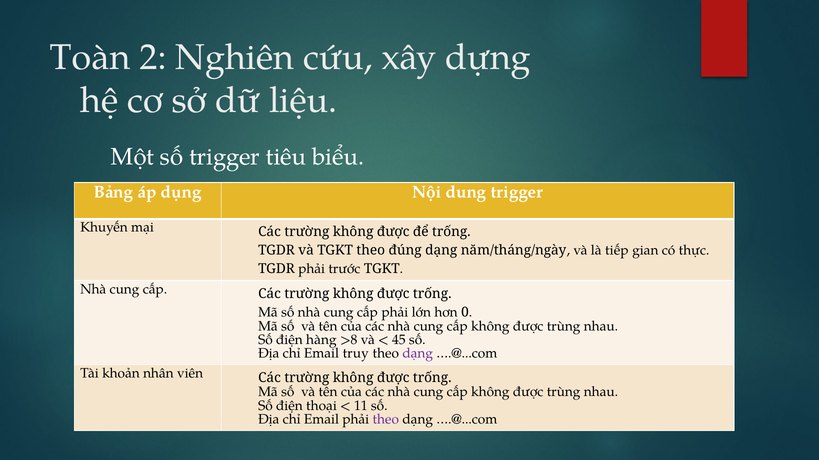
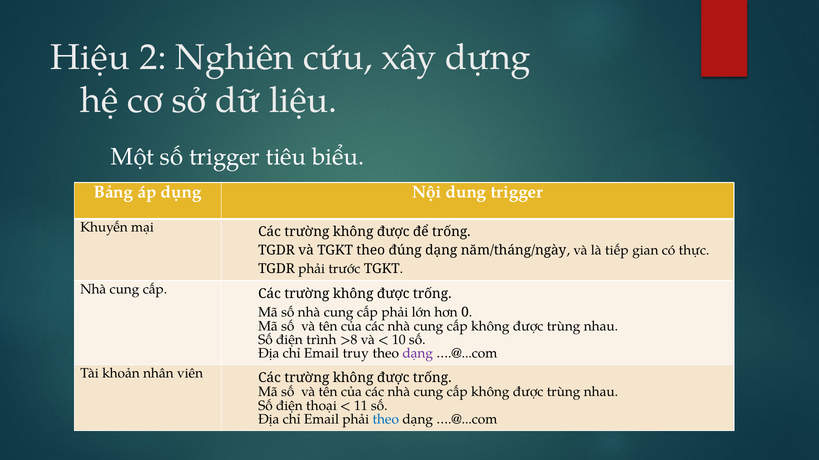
Toàn: Toàn -> Hiệu
hàng: hàng -> trình
45: 45 -> 10
theo at (386, 420) colour: purple -> blue
